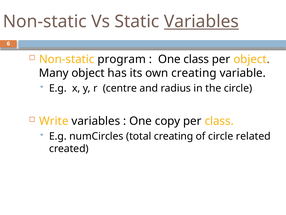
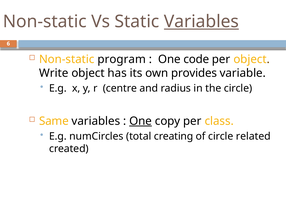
One class: class -> code
Many: Many -> Write
own creating: creating -> provides
Write: Write -> Same
One at (141, 121) underline: none -> present
